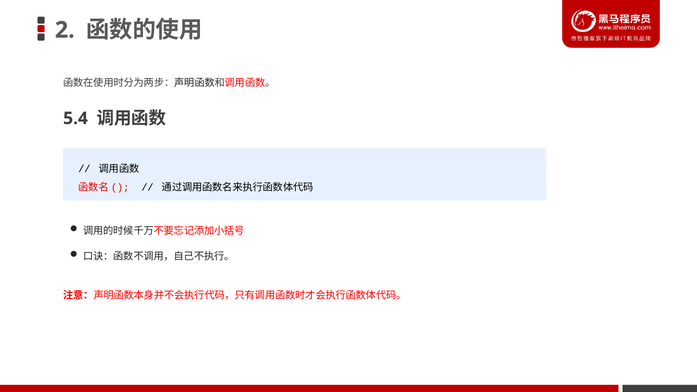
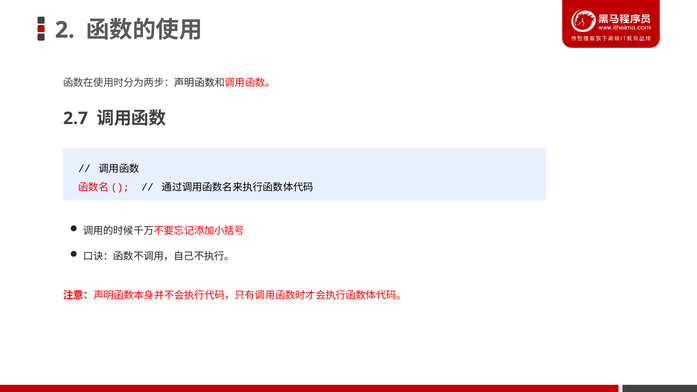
5.4: 5.4 -> 2.7
